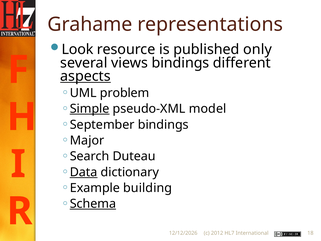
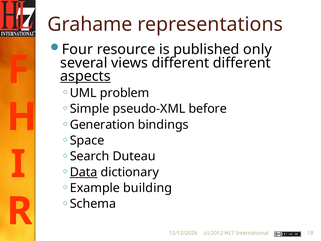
Look: Look -> Four
views bindings: bindings -> different
Simple underline: present -> none
model: model -> before
September: September -> Generation
Major: Major -> Space
Schema underline: present -> none
